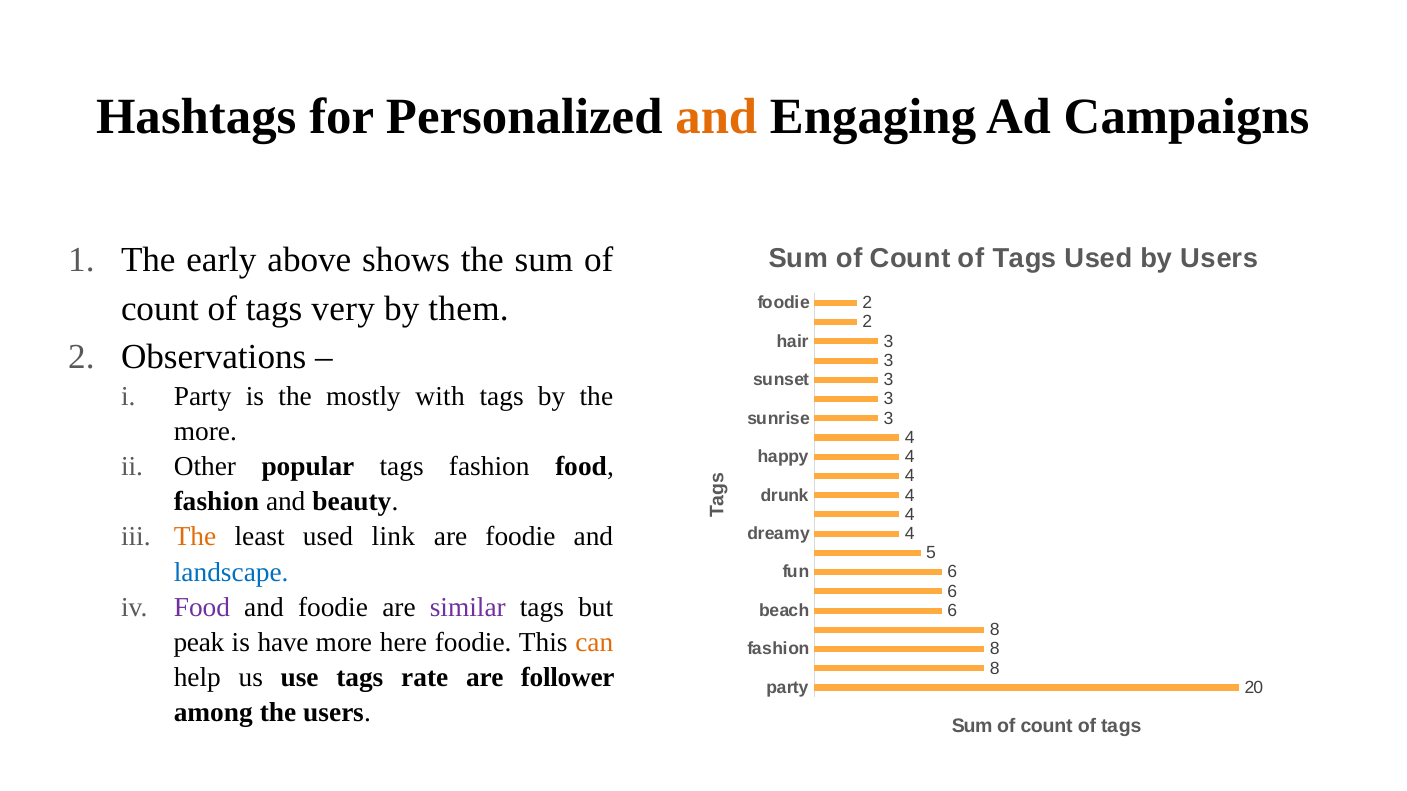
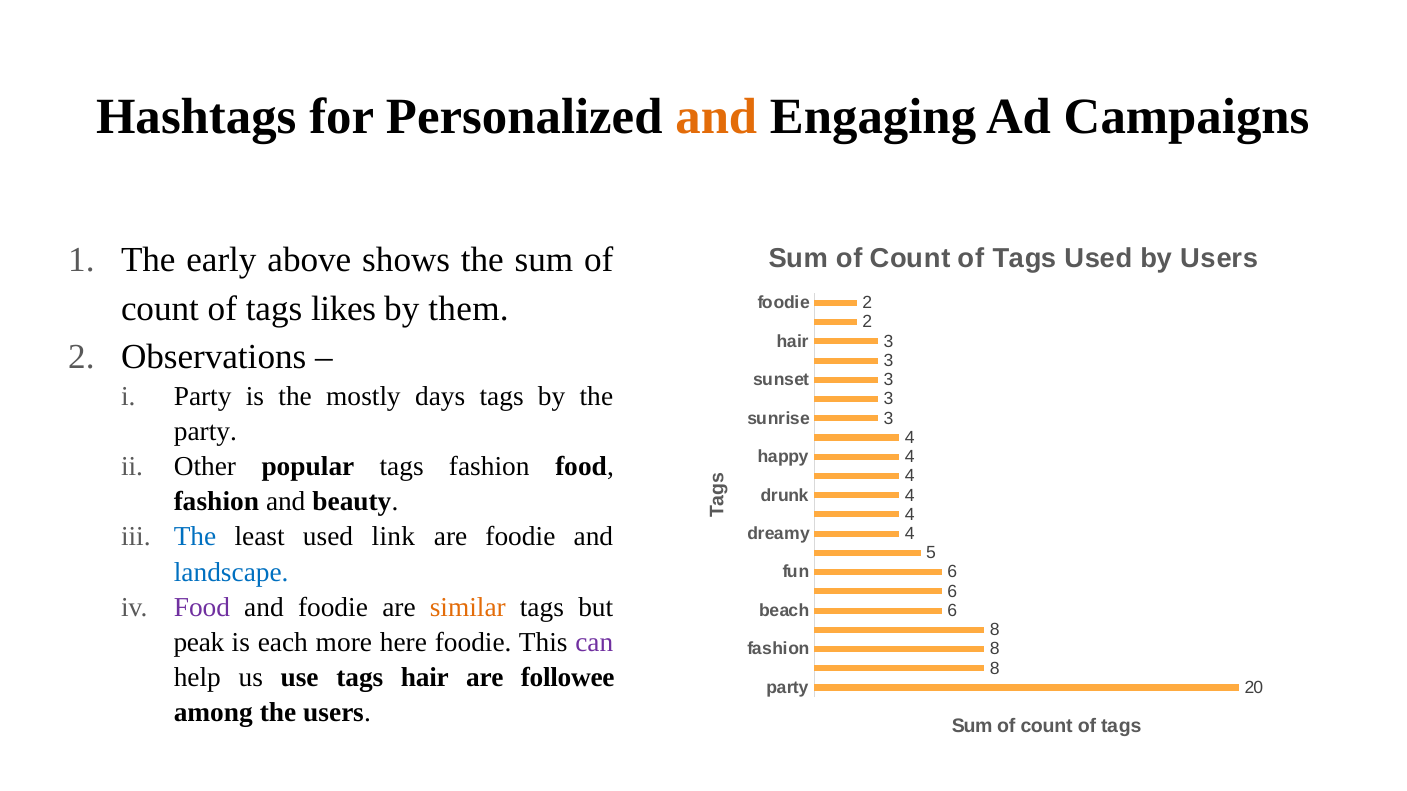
very: very -> likes
with: with -> days
more at (205, 432): more -> party
The at (195, 537) colour: orange -> blue
similar colour: purple -> orange
have: have -> each
can colour: orange -> purple
tags rate: rate -> hair
follower: follower -> followee
